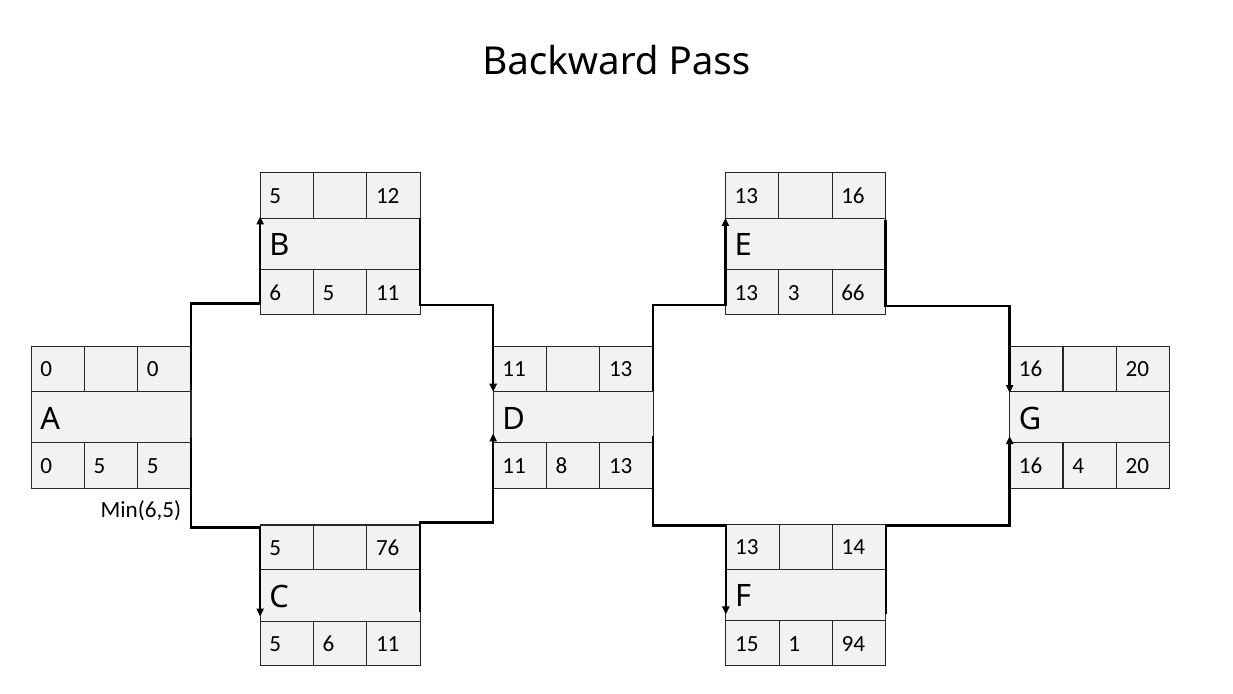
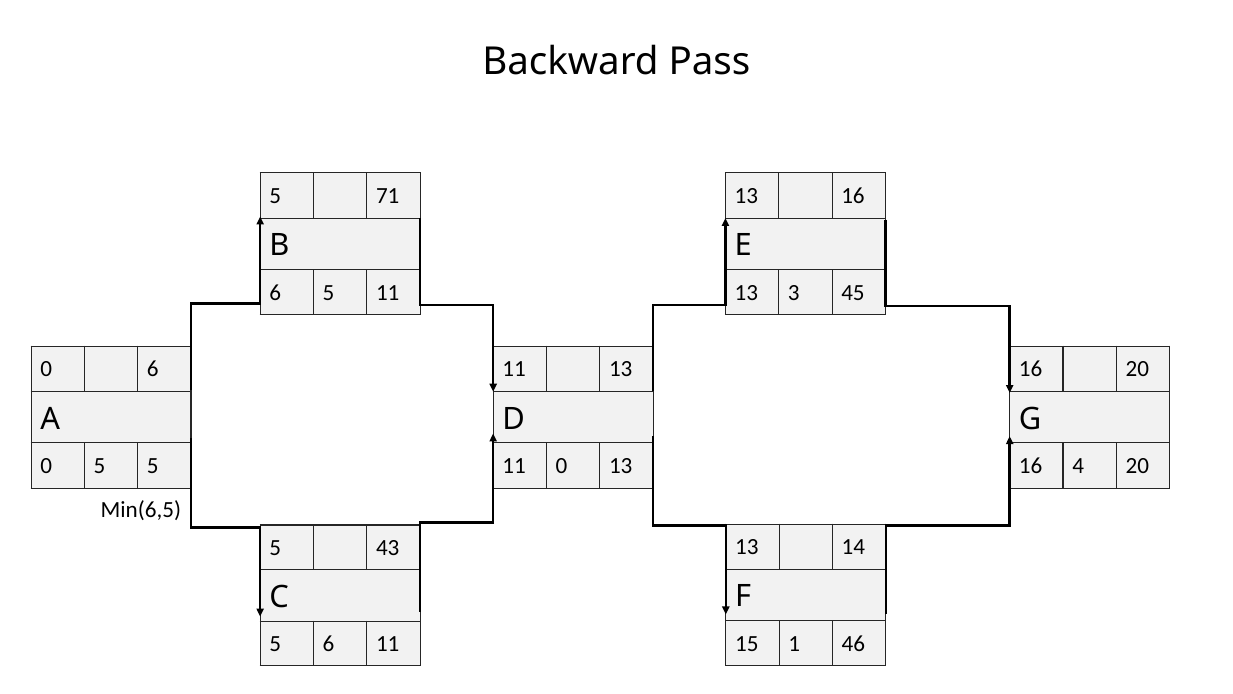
12: 12 -> 71
66: 66 -> 45
0 0: 0 -> 6
11 8: 8 -> 0
76: 76 -> 43
94: 94 -> 46
